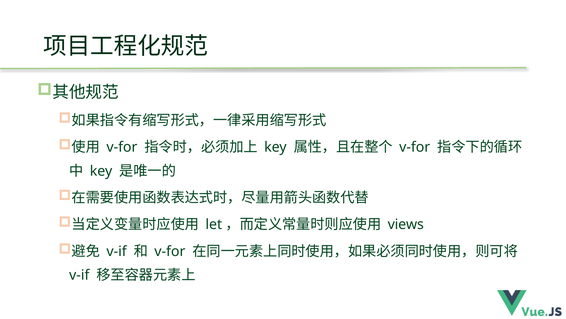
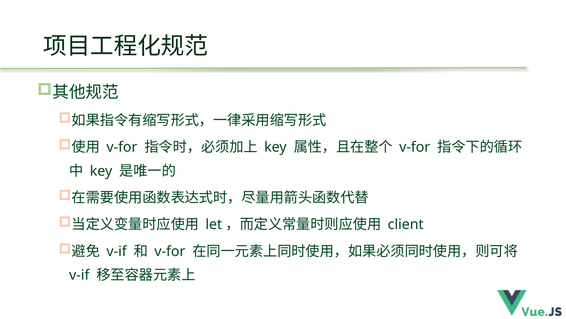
views: views -> client
